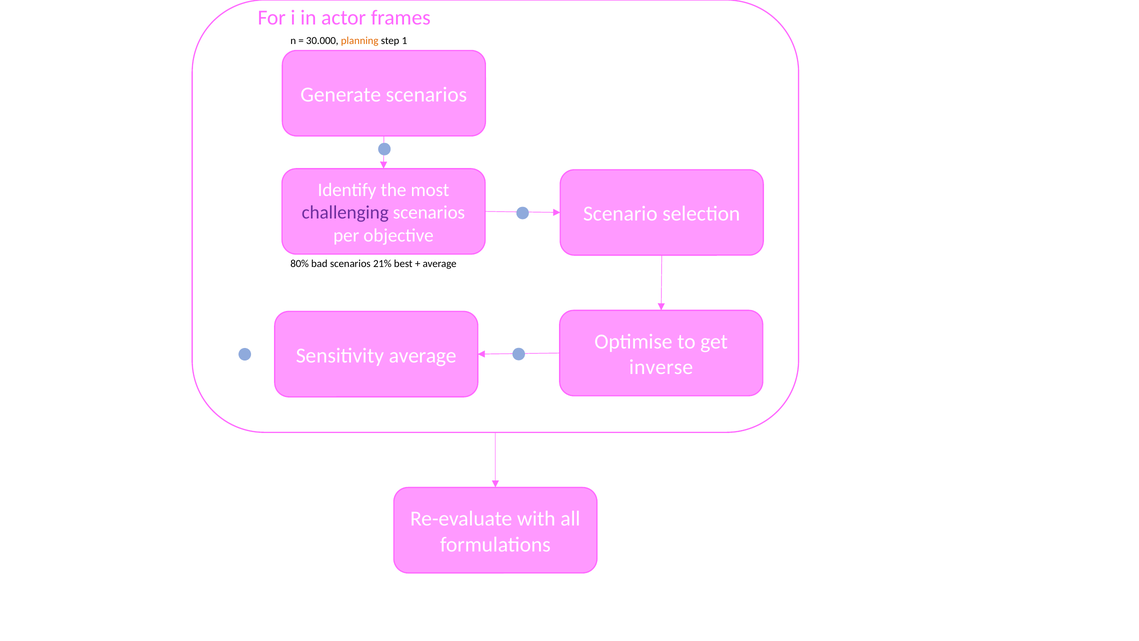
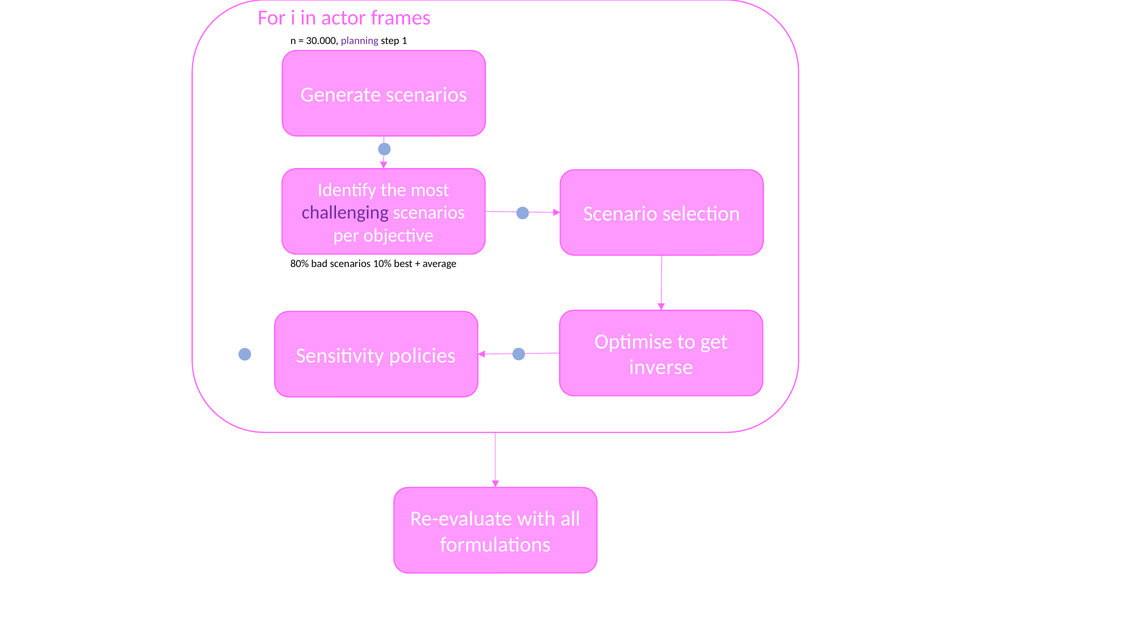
planning colour: orange -> purple
21%: 21% -> 10%
Sensitivity average: average -> policies
